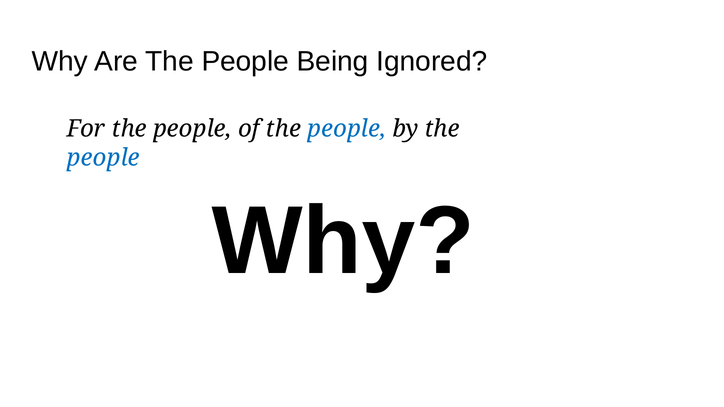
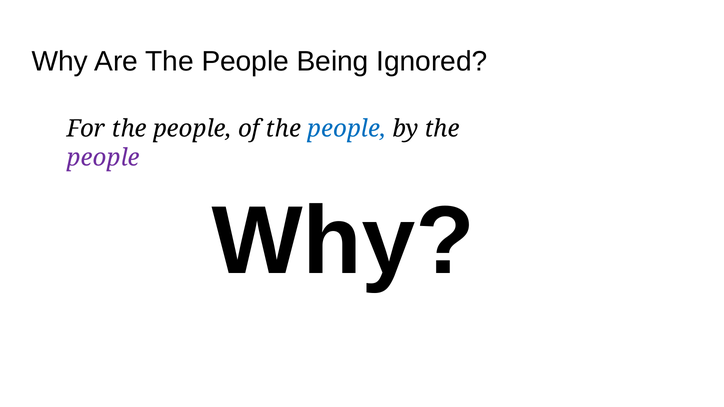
people at (103, 158) colour: blue -> purple
